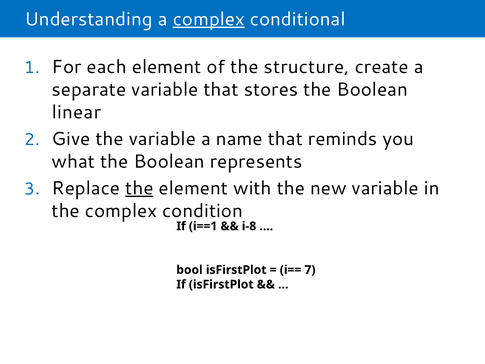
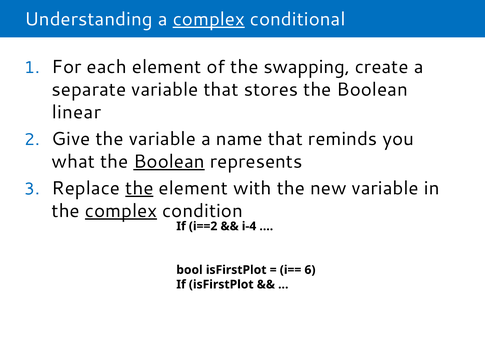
structure: structure -> swapping
Boolean at (169, 161) underline: none -> present
complex at (121, 211) underline: none -> present
i==1: i==1 -> i==2
i-8: i-8 -> i-4
7: 7 -> 6
